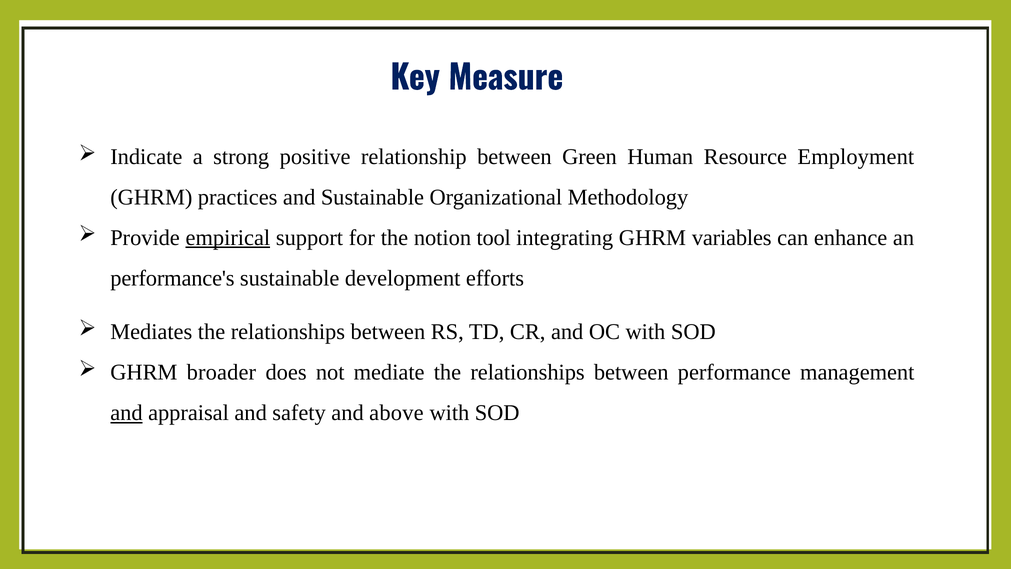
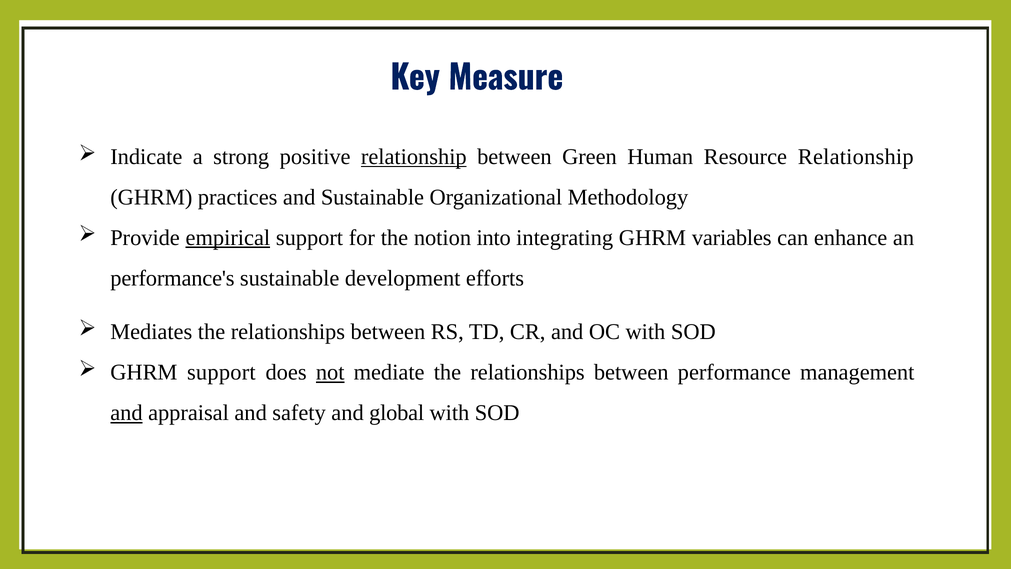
relationship at (414, 157) underline: none -> present
Resource Employment: Employment -> Relationship
tool: tool -> into
GHRM broader: broader -> support
not underline: none -> present
above: above -> global
